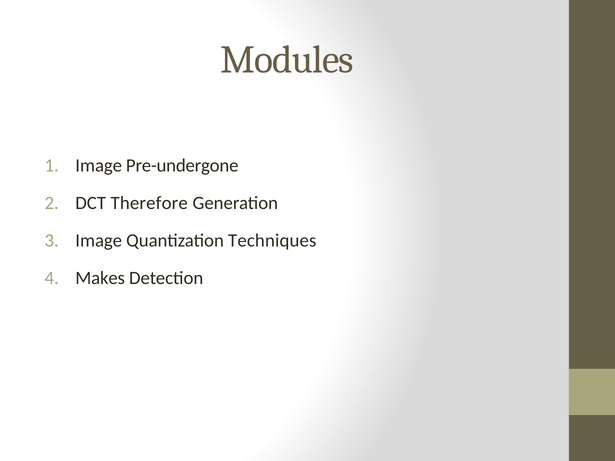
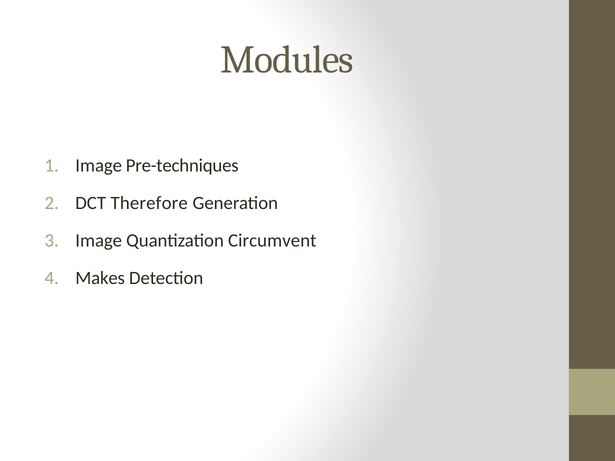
Pre-undergone: Pre-undergone -> Pre-techniques
Techniques: Techniques -> Circumvent
